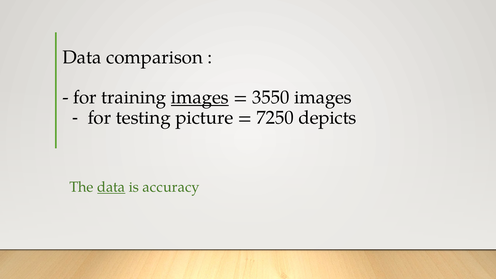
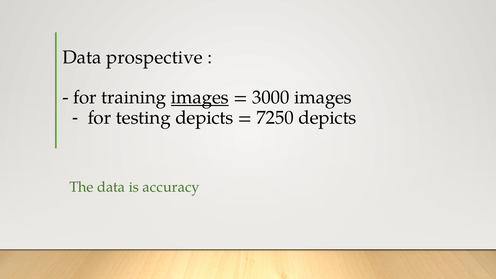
comparison: comparison -> prospective
3550: 3550 -> 3000
testing picture: picture -> depicts
data at (111, 187) underline: present -> none
